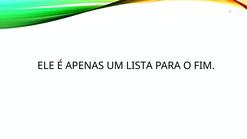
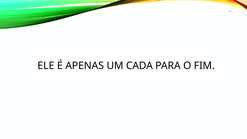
LISTA: LISTA -> CADA
